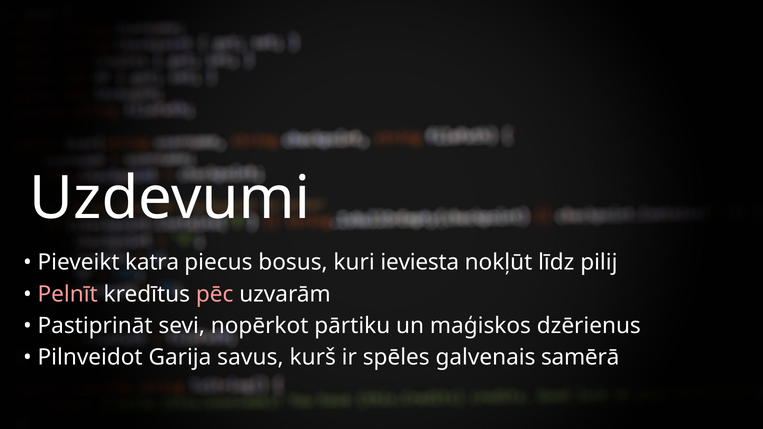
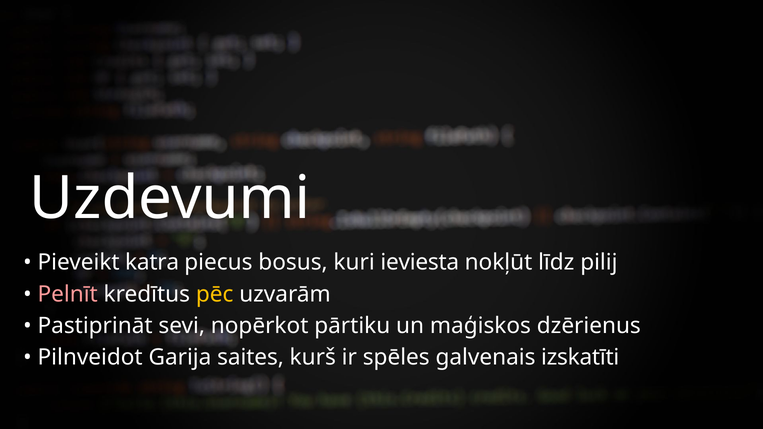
pēc colour: pink -> yellow
savus: savus -> saites
samērā: samērā -> izskatīti
